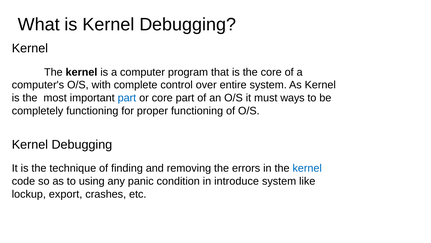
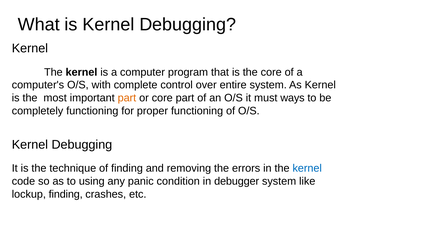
part at (127, 98) colour: blue -> orange
introduce: introduce -> debugger
lockup export: export -> finding
